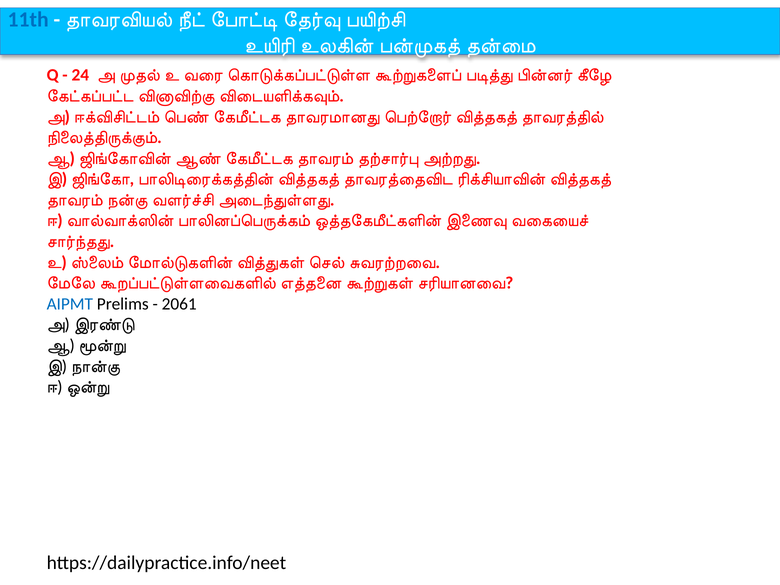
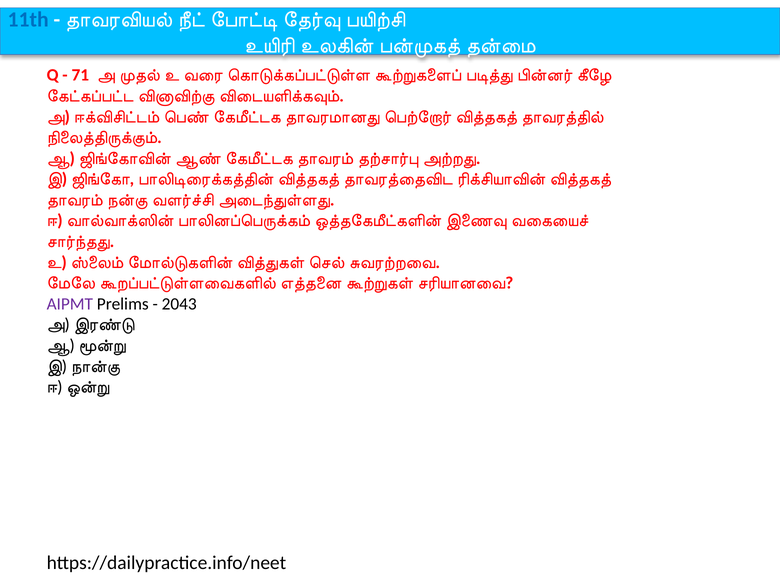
24: 24 -> 71
AIPMT colour: blue -> purple
2061: 2061 -> 2043
